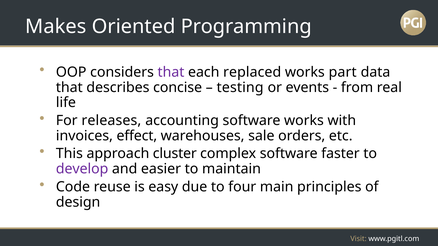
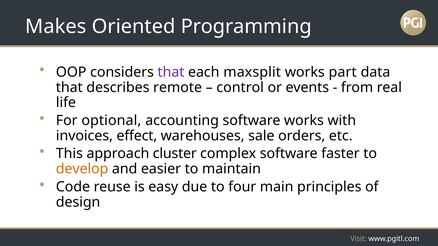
replaced: replaced -> maxsplit
concise: concise -> remote
testing: testing -> control
releases: releases -> optional
develop colour: purple -> orange
